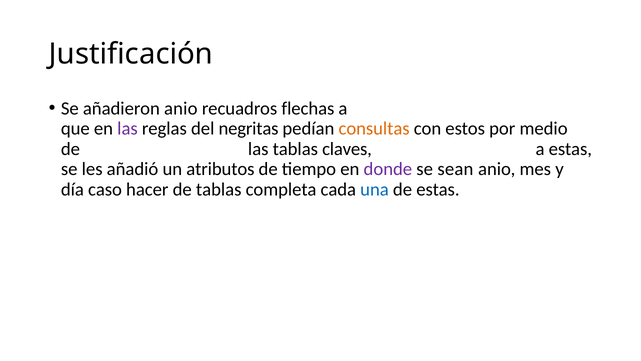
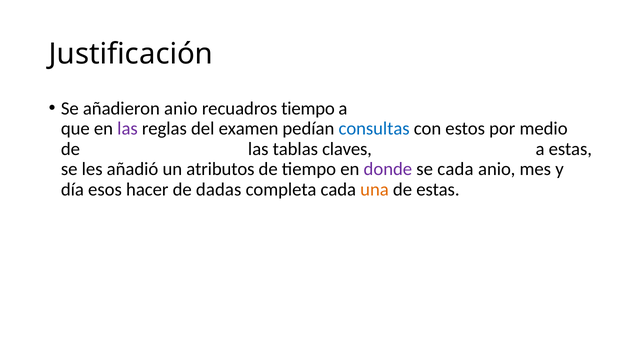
recuadros flechas: flechas -> tiempo
negritas: negritas -> examen
consultas colour: orange -> blue
se sean: sean -> cada
caso: caso -> esos
de tablas: tablas -> dadas
una colour: blue -> orange
